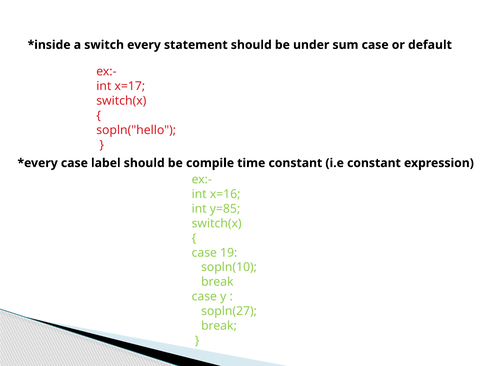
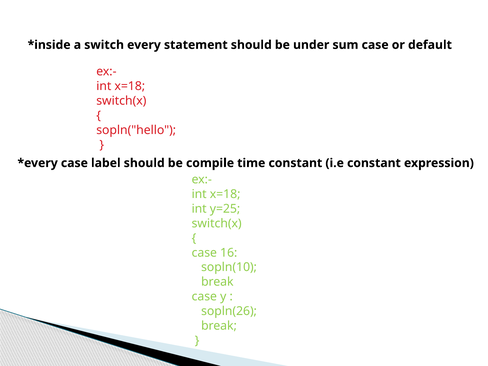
x=17 at (130, 86): x=17 -> x=18
x=16 at (225, 194): x=16 -> x=18
y=85: y=85 -> y=25
19: 19 -> 16
sopln(27: sopln(27 -> sopln(26
